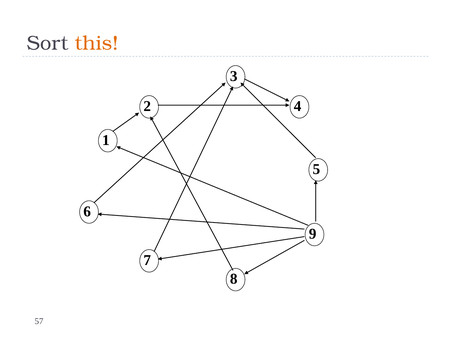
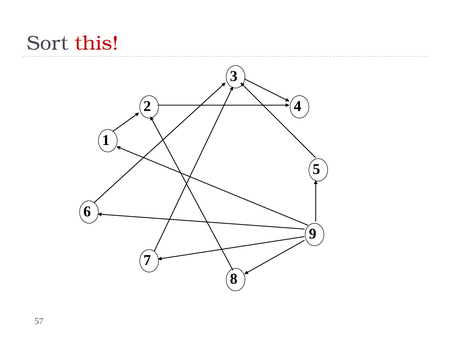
this colour: orange -> red
